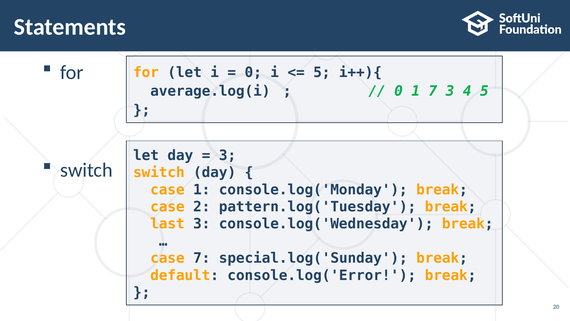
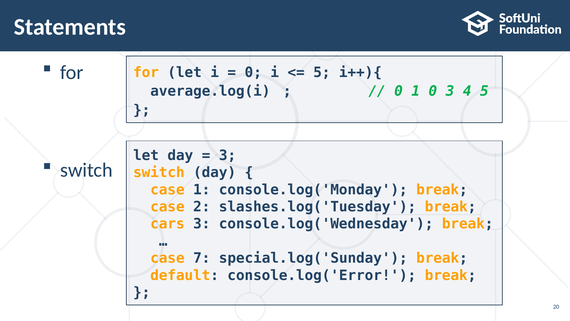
1 7: 7 -> 0
pattern.log('Tuesday: pattern.log('Tuesday -> slashes.log('Tuesday
last: last -> cars
